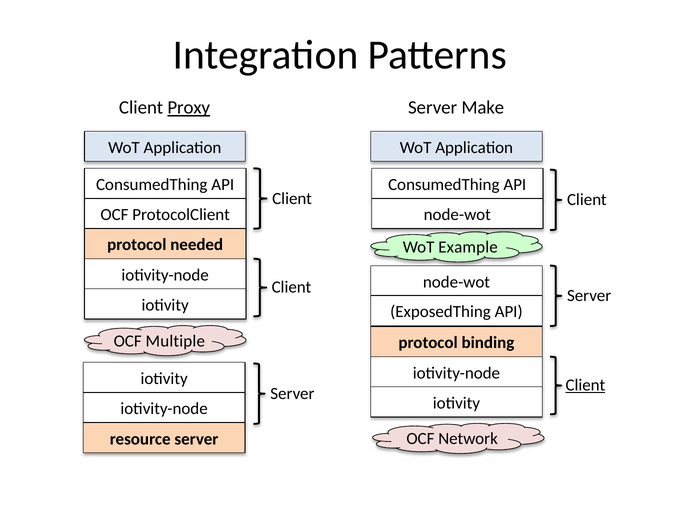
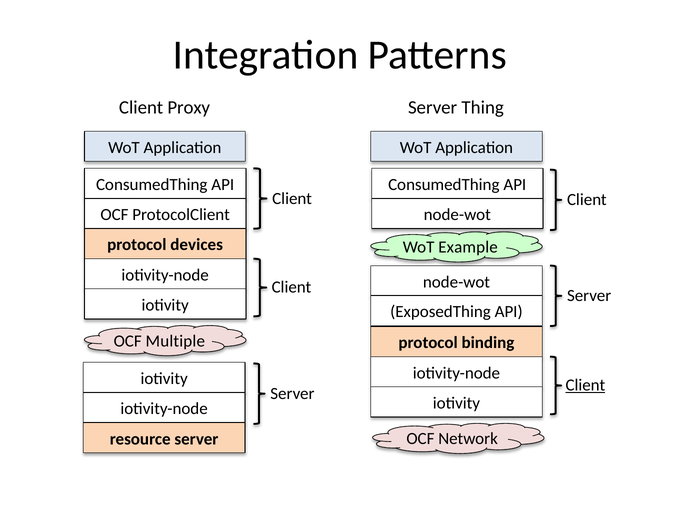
Proxy underline: present -> none
Make: Make -> Thing
needed: needed -> devices
